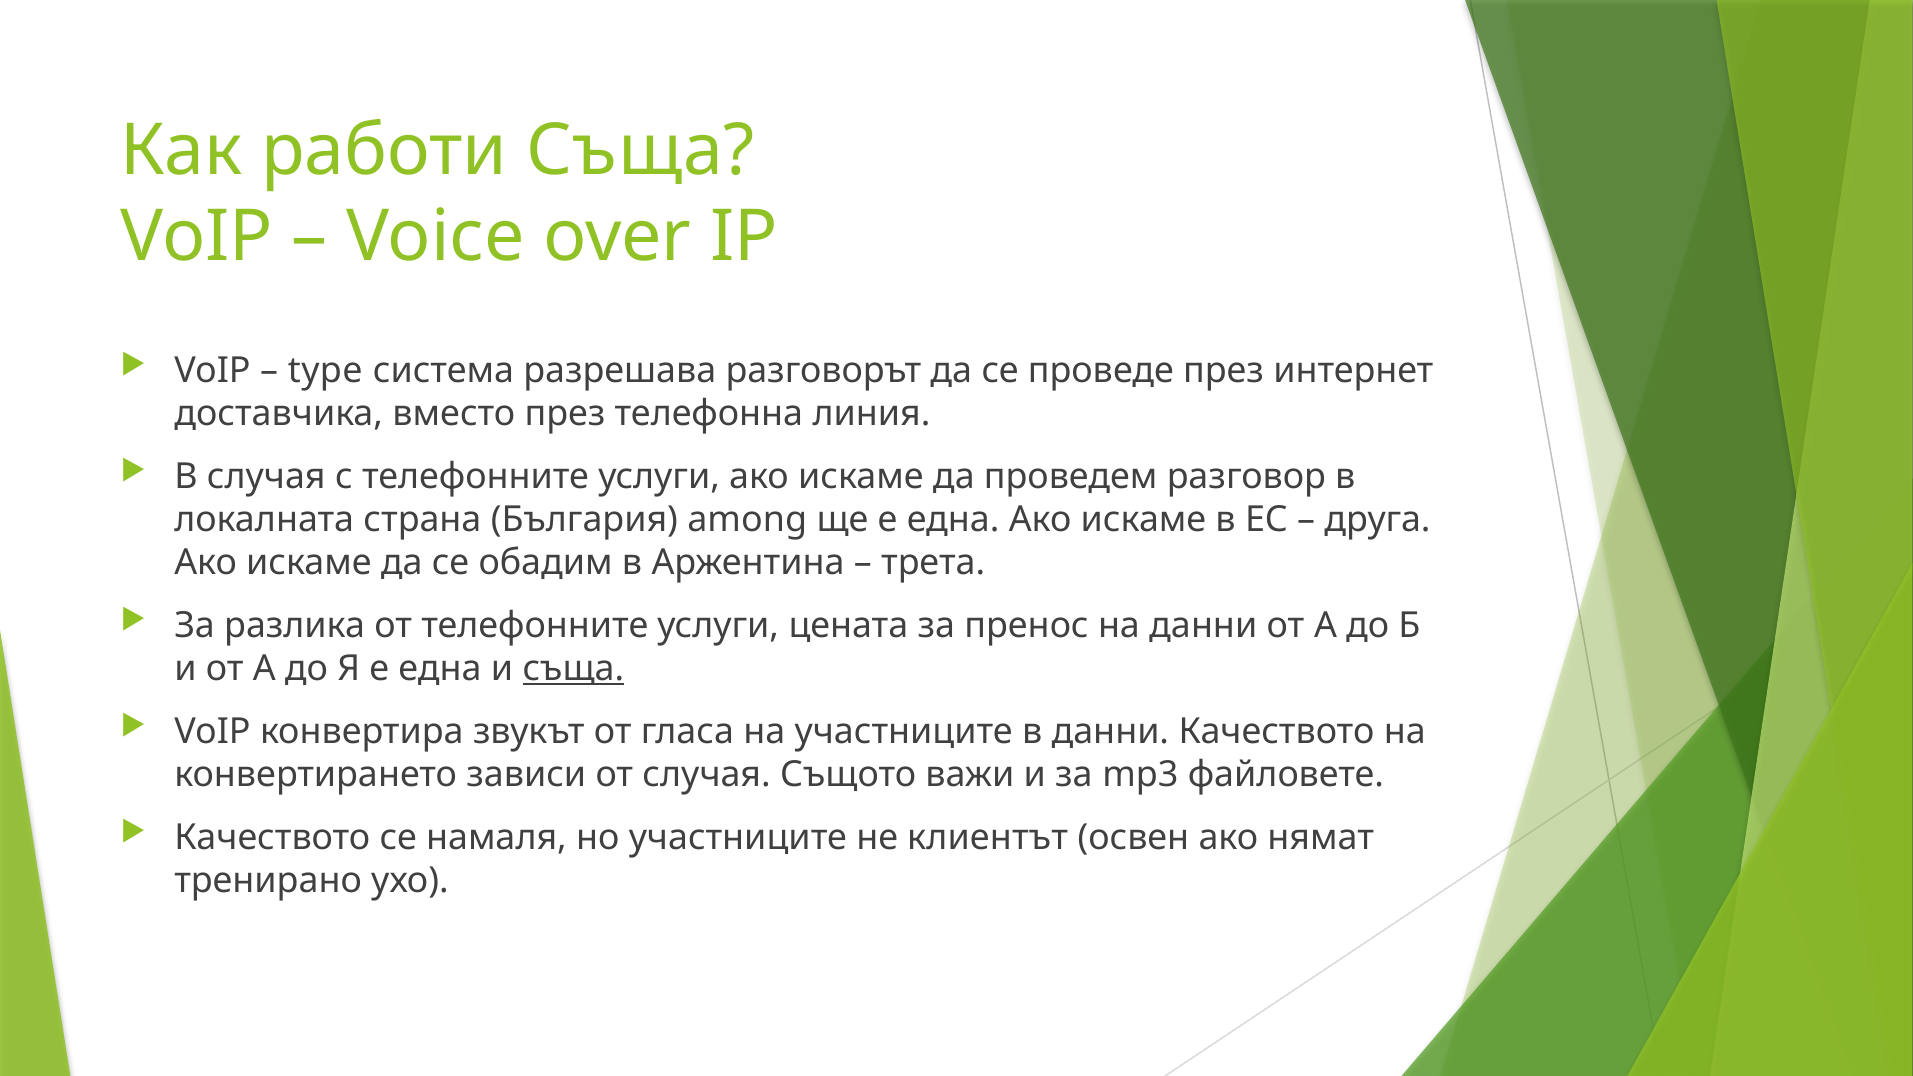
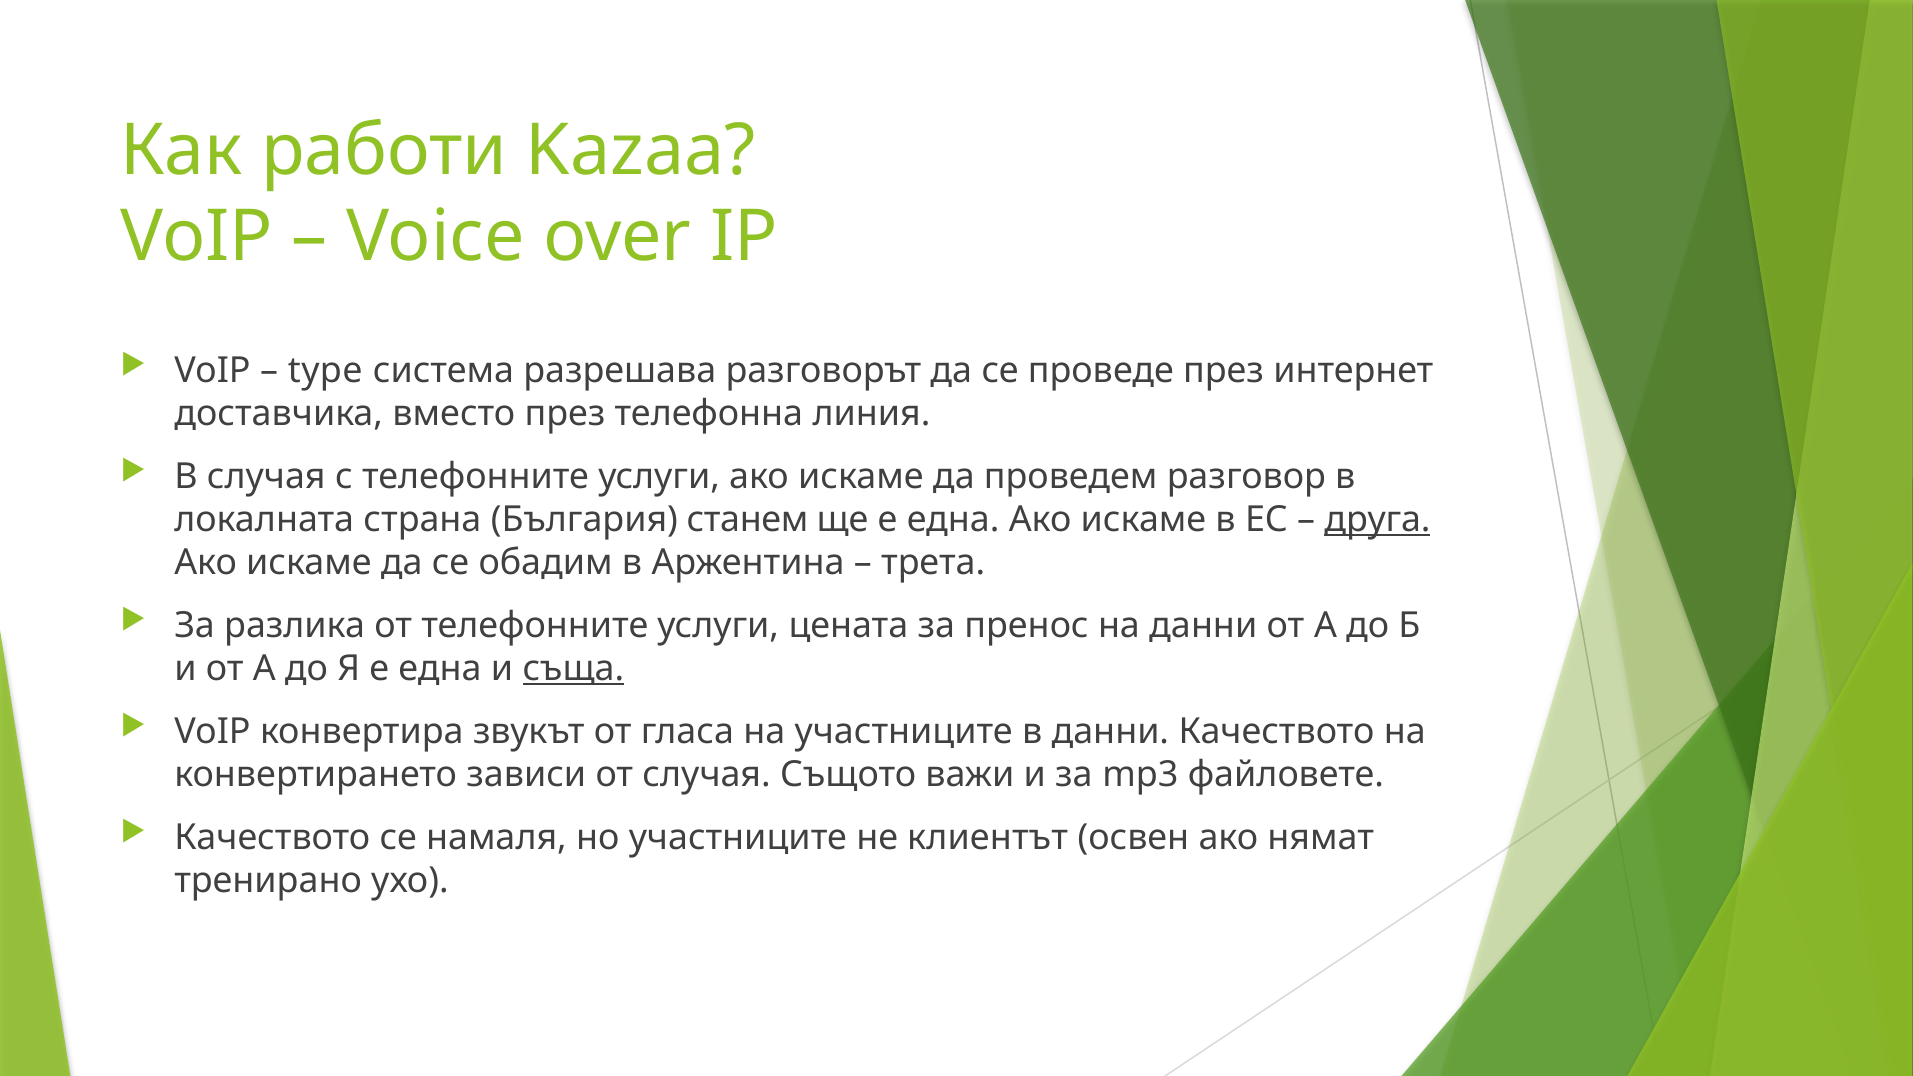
работи Съща: Съща -> Kazaa
among: among -> станем
друга underline: none -> present
